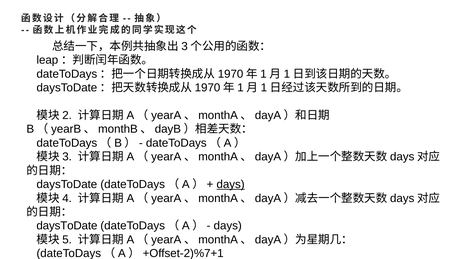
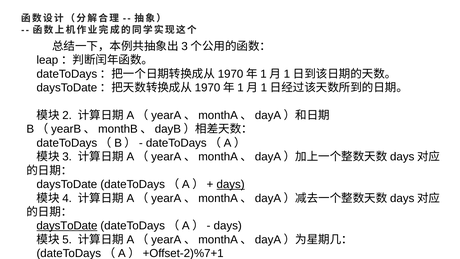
daysToDate at (67, 226) underline: none -> present
